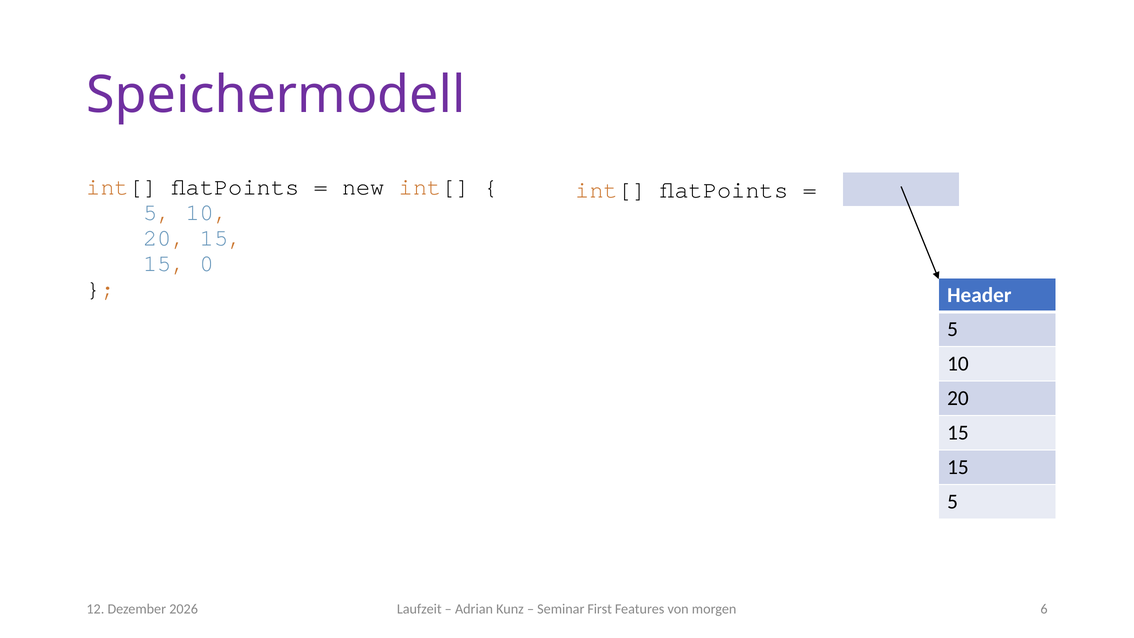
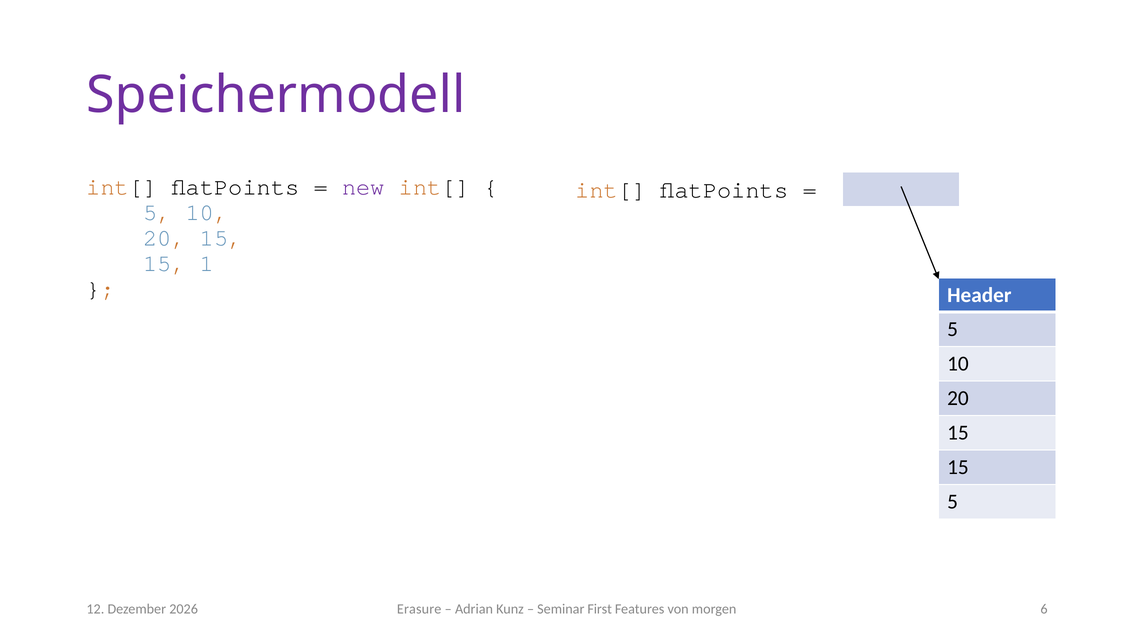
new colour: black -> purple
0: 0 -> 1
Laufzeit: Laufzeit -> Erasure
